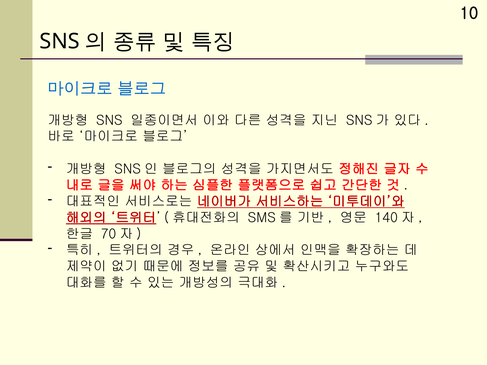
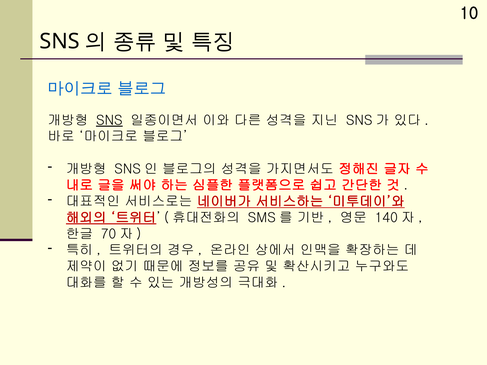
SNS at (109, 120) underline: none -> present
